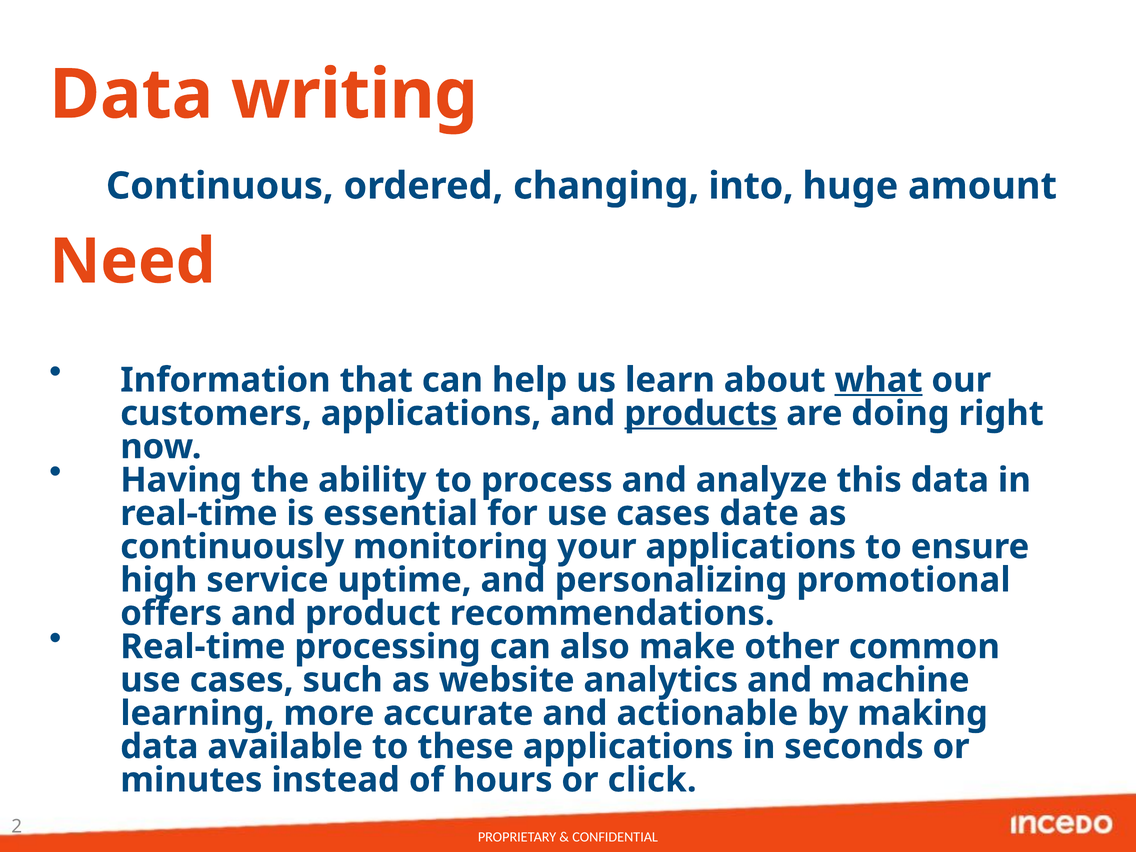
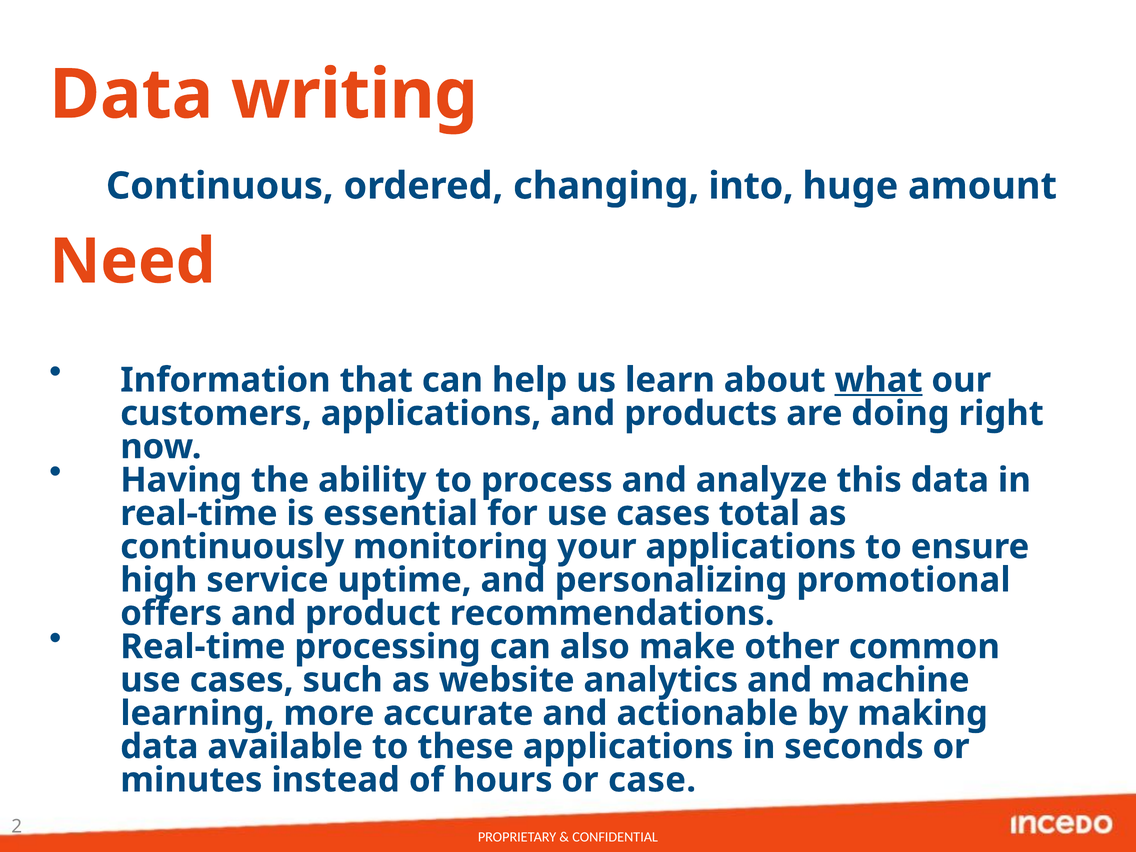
products underline: present -> none
date: date -> total
click: click -> case
